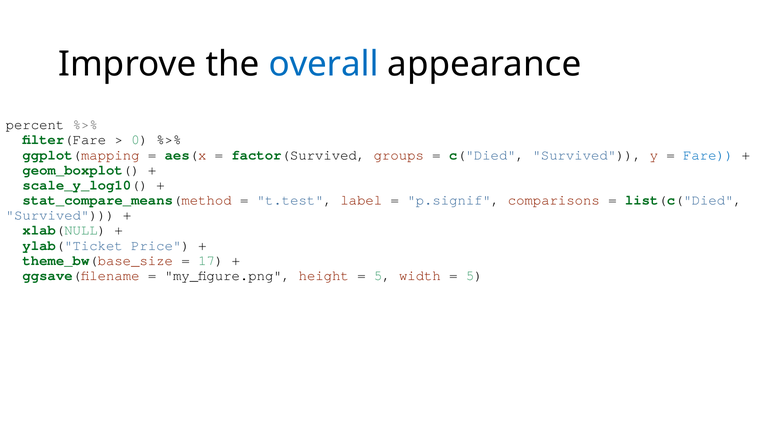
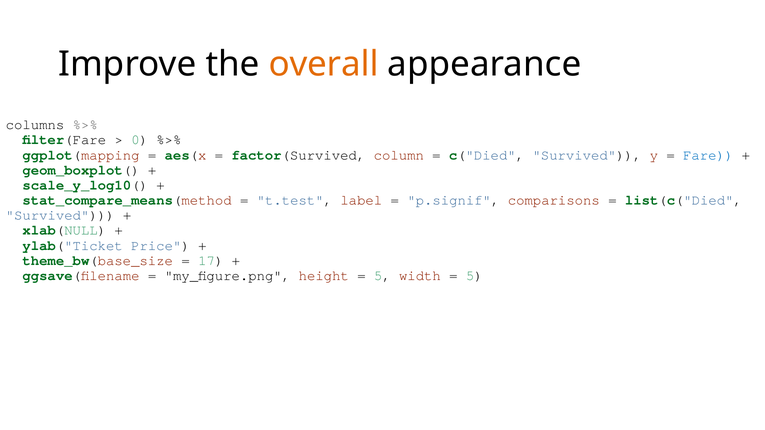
overall colour: blue -> orange
percent: percent -> columns
groups: groups -> column
